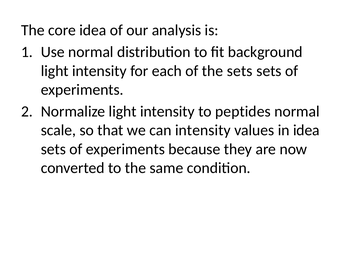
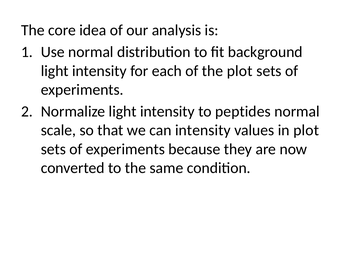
the sets: sets -> plot
in idea: idea -> plot
